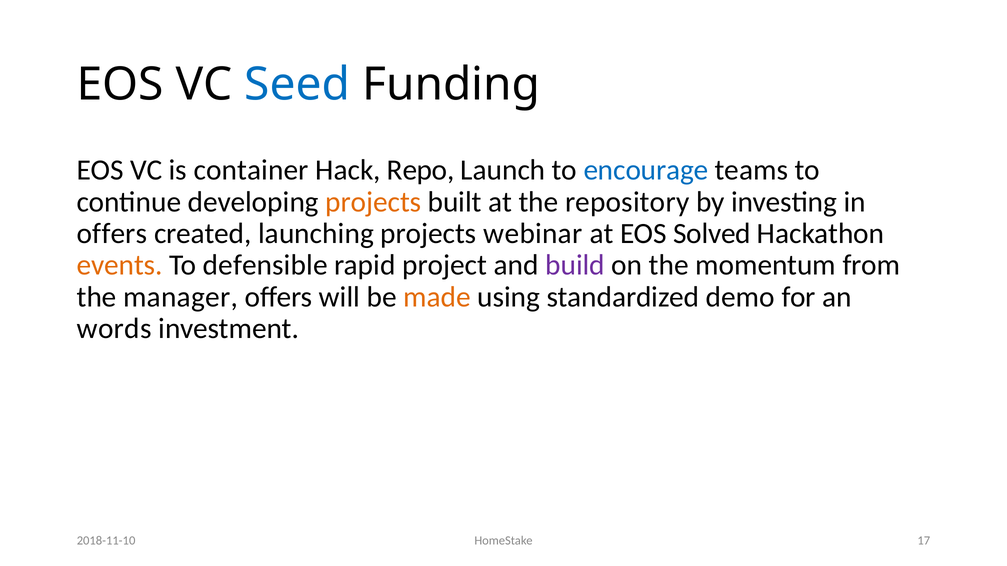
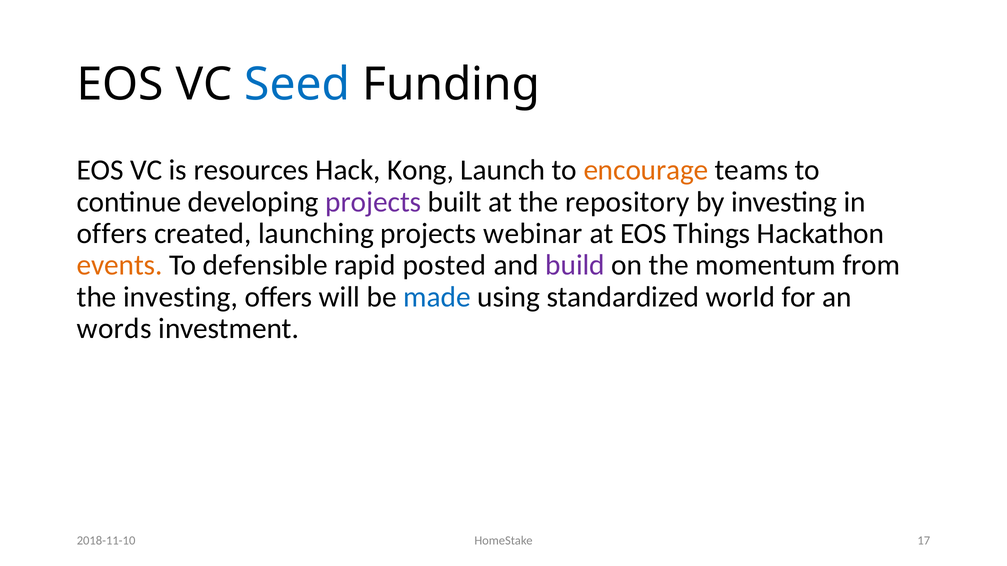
container: container -> resources
Repo: Repo -> Kong
encourage colour: blue -> orange
projects at (373, 202) colour: orange -> purple
Solved: Solved -> Things
project: project -> posted
the manager: manager -> investing
made colour: orange -> blue
demo: demo -> world
